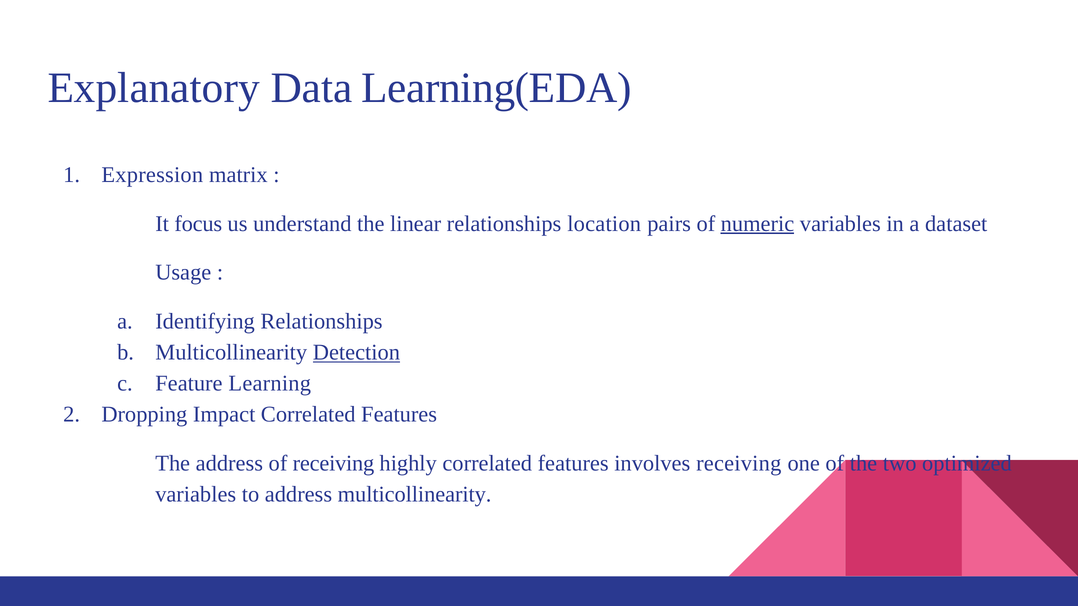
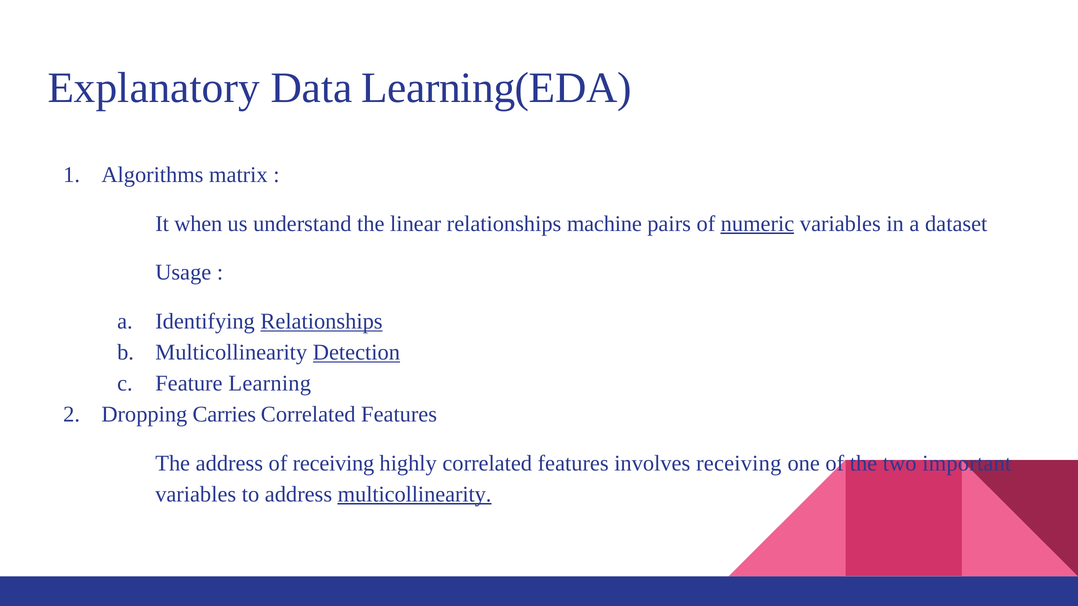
Expression: Expression -> Algorithms
focus: focus -> when
location: location -> machine
Relationships at (322, 322) underline: none -> present
Impact: Impact -> Carries
optimized: optimized -> important
multicollinearity at (415, 494) underline: none -> present
